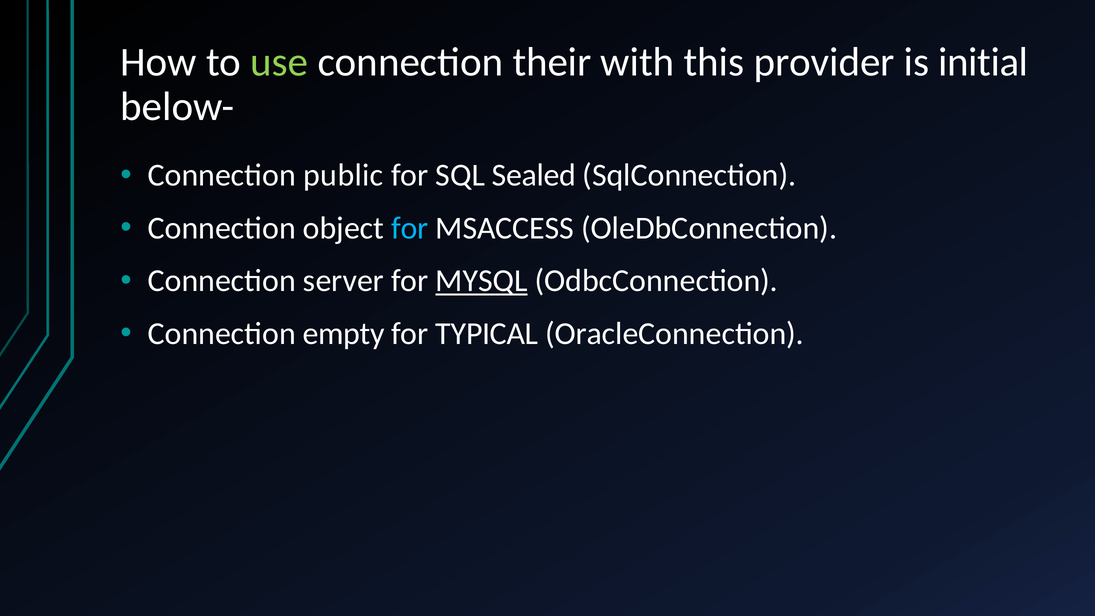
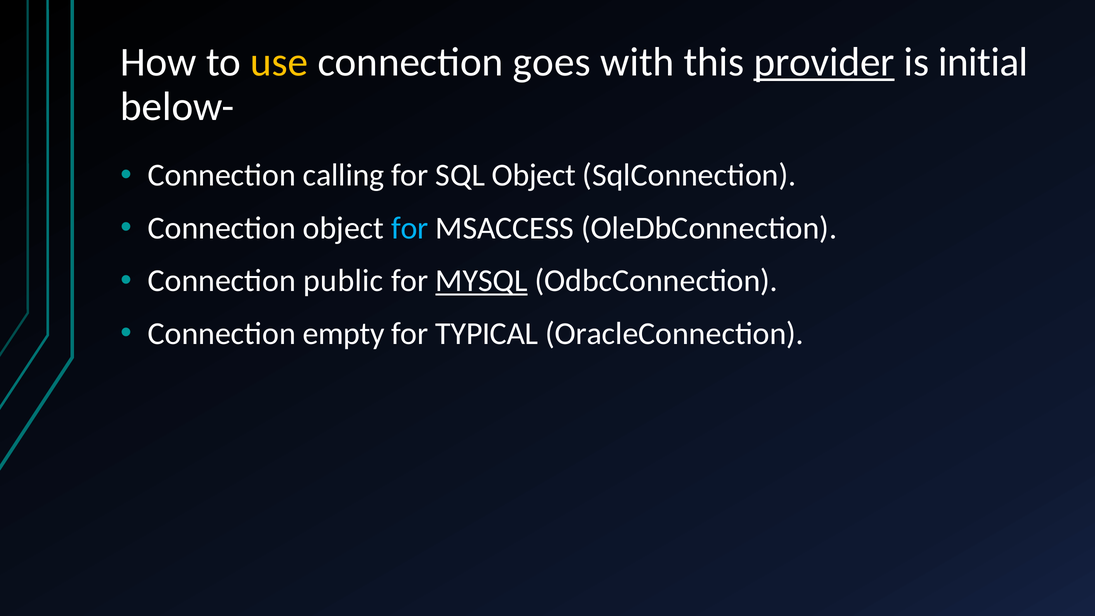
use colour: light green -> yellow
their: their -> goes
provider underline: none -> present
public: public -> calling
SQL Sealed: Sealed -> Object
server: server -> public
